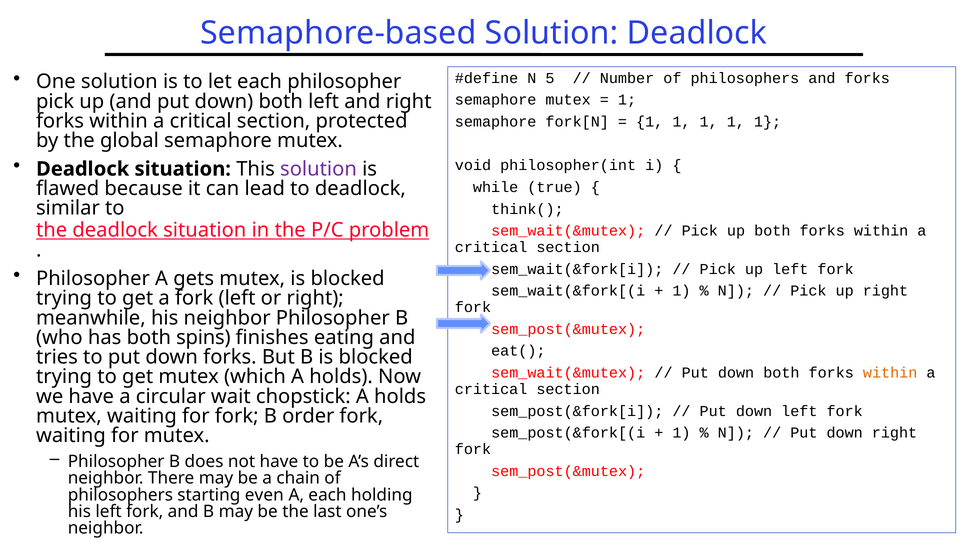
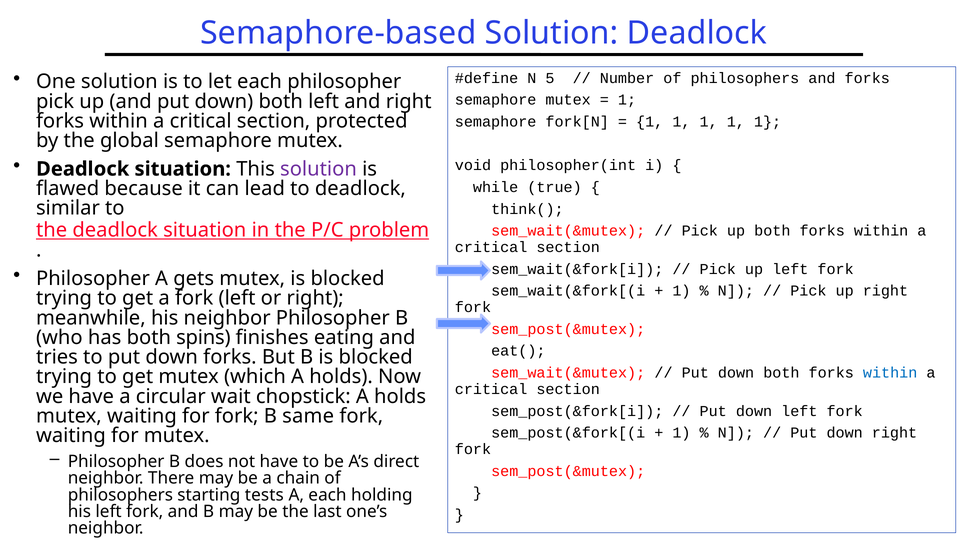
within at (890, 372) colour: orange -> blue
order: order -> same
even: even -> tests
